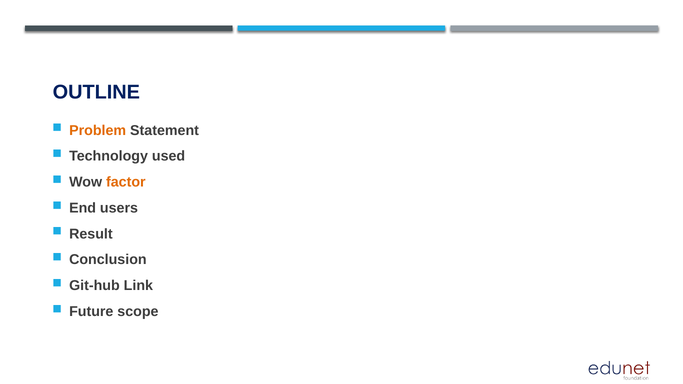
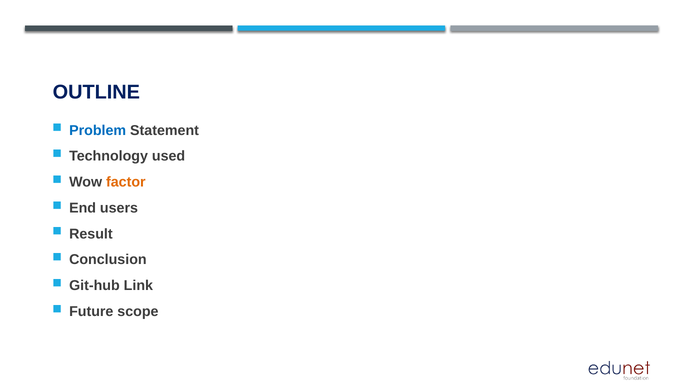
Problem colour: orange -> blue
